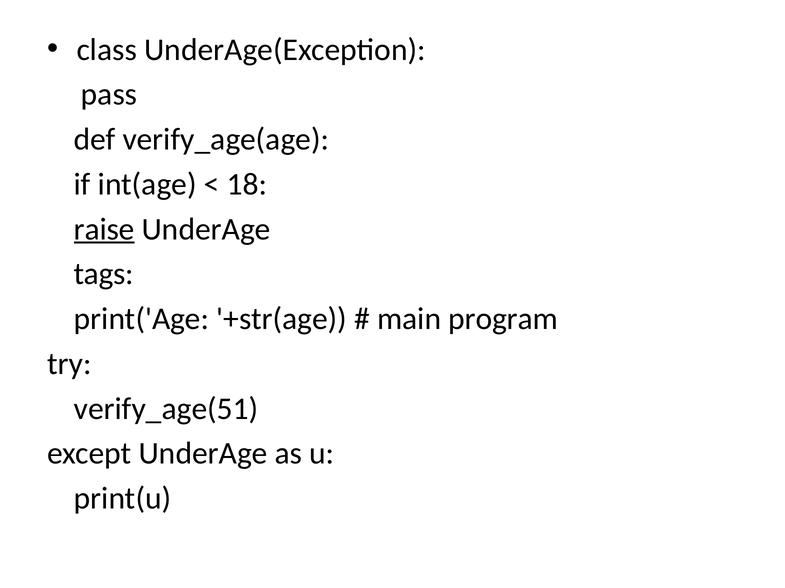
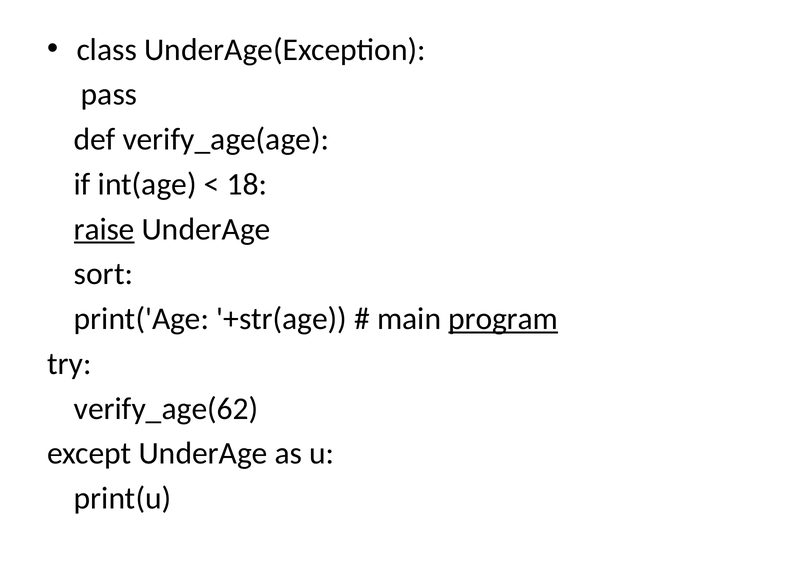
tags: tags -> sort
program underline: none -> present
verify_age(51: verify_age(51 -> verify_age(62
